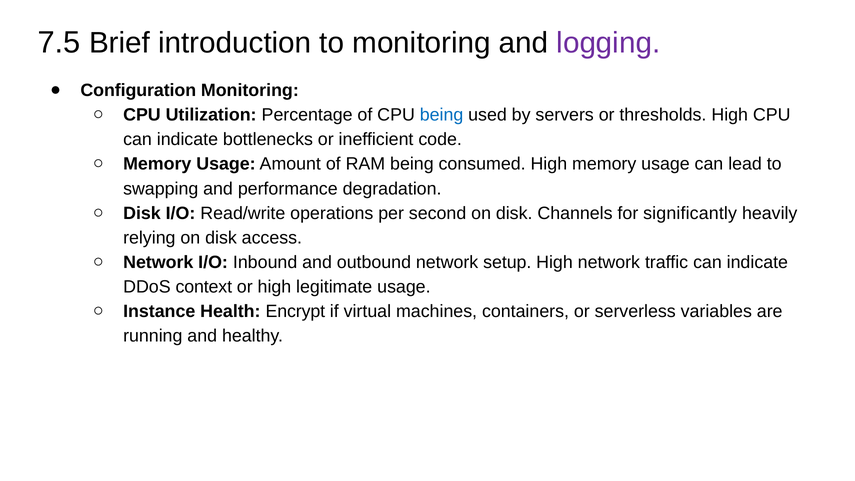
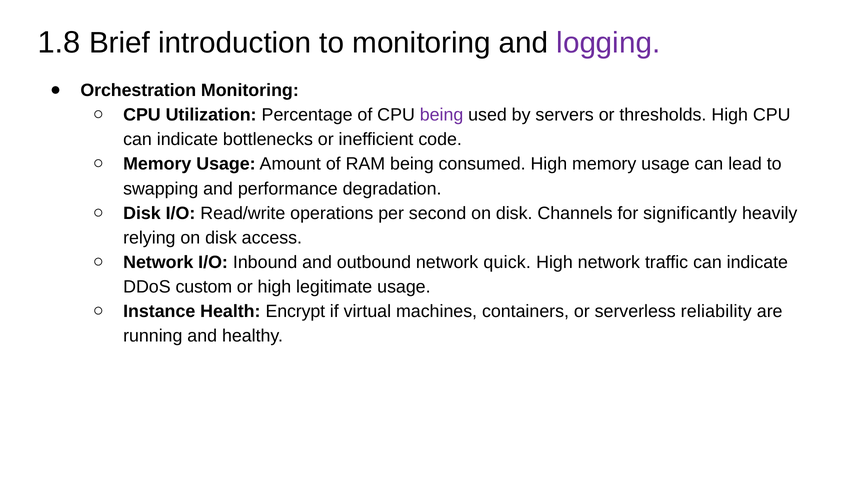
7.5: 7.5 -> 1.8
Configuration: Configuration -> Orchestration
being at (442, 115) colour: blue -> purple
setup: setup -> quick
context: context -> custom
variables: variables -> reliability
